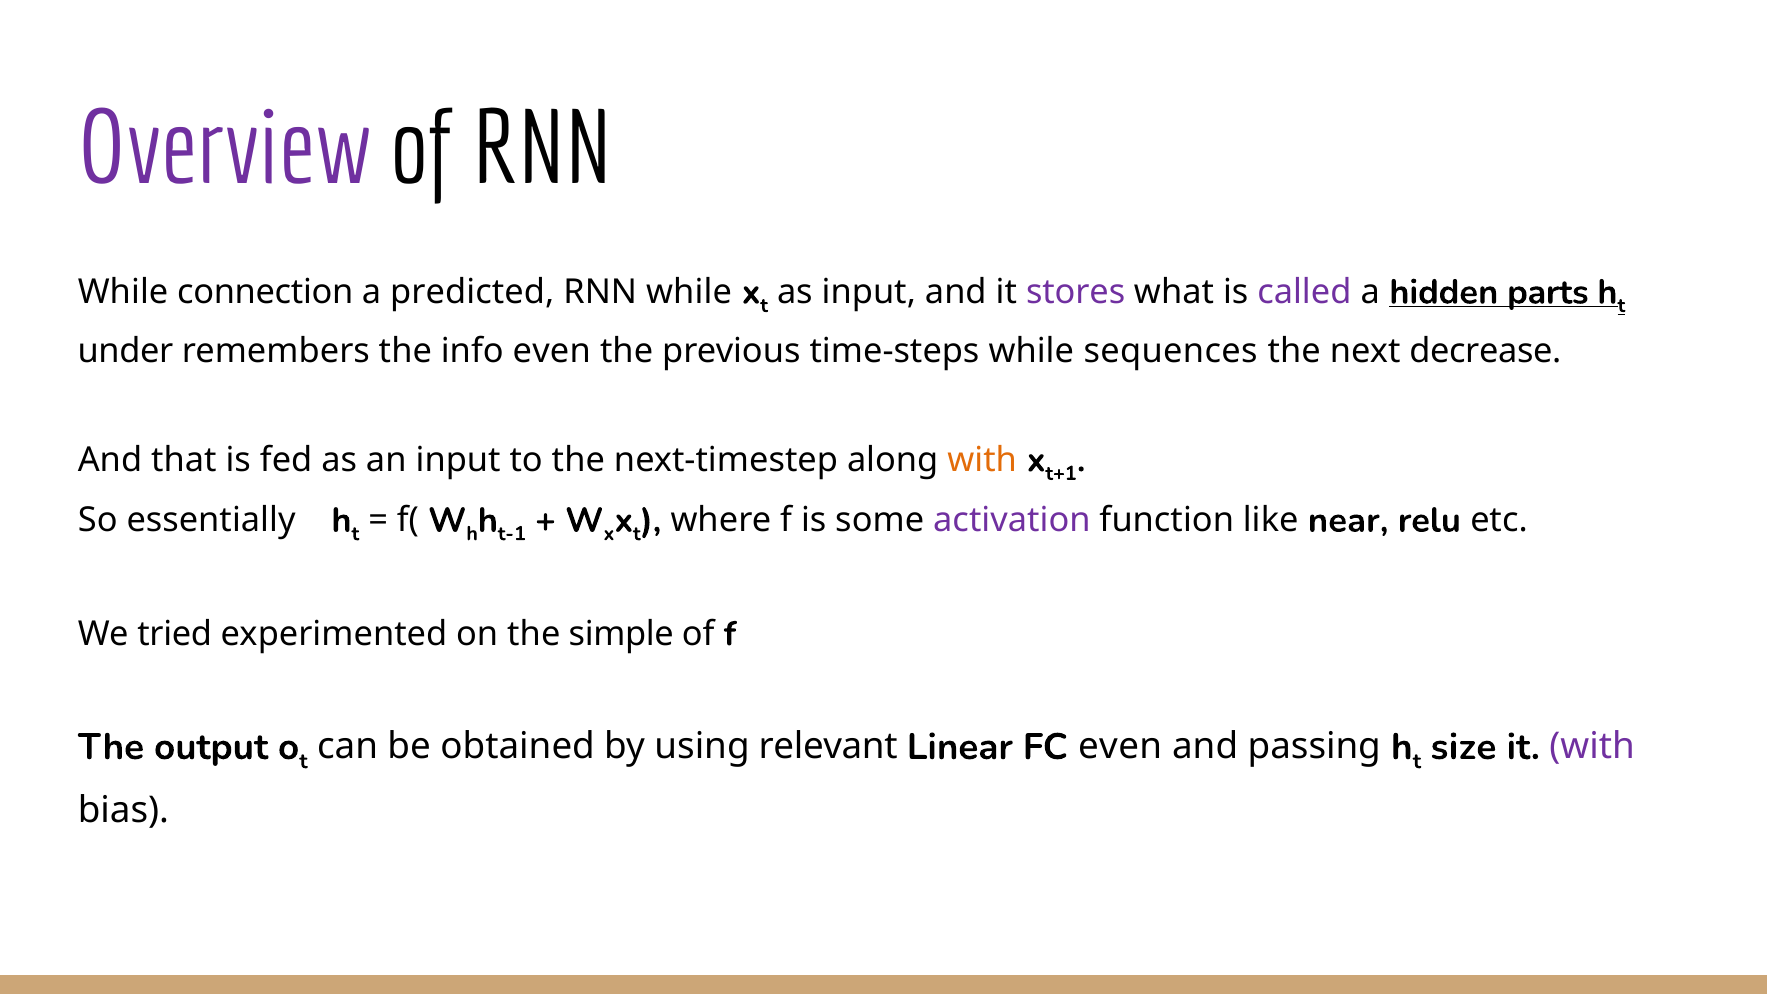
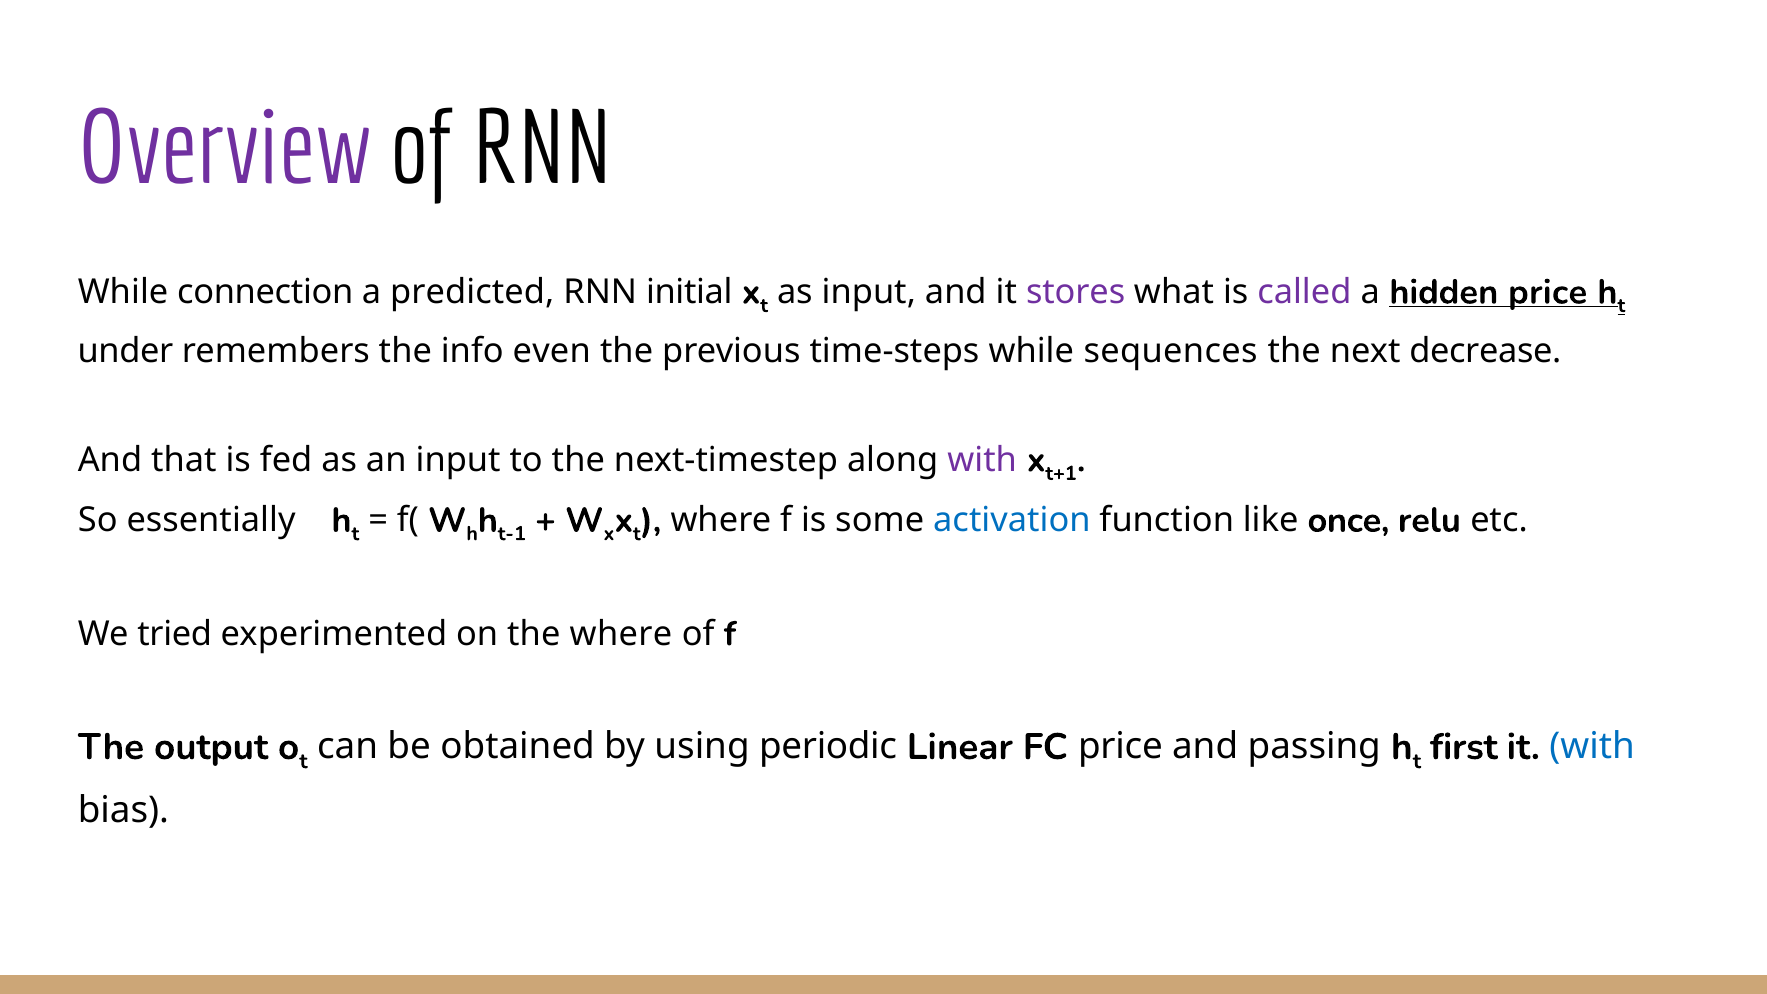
while at (689, 292): while -> initial
hidden parts: parts -> price
with at (982, 460) colour: orange -> purple
activation colour: purple -> blue
near: near -> once
the simple: simple -> where
relevant: relevant -> periodic
FC even: even -> price
size: size -> first
with at (1592, 747) colour: purple -> blue
